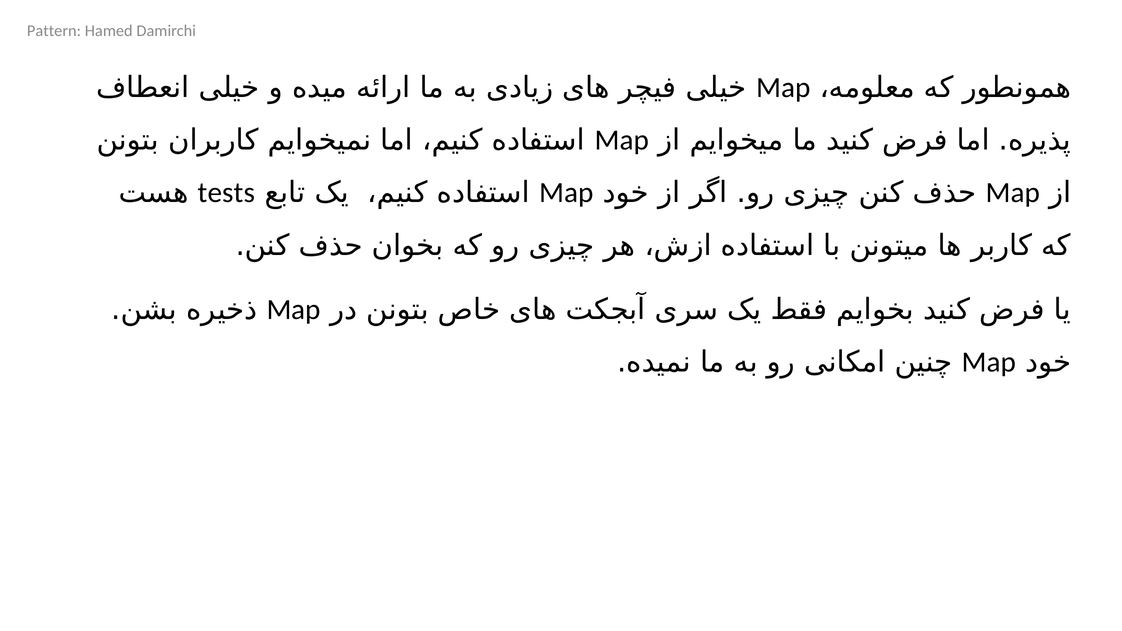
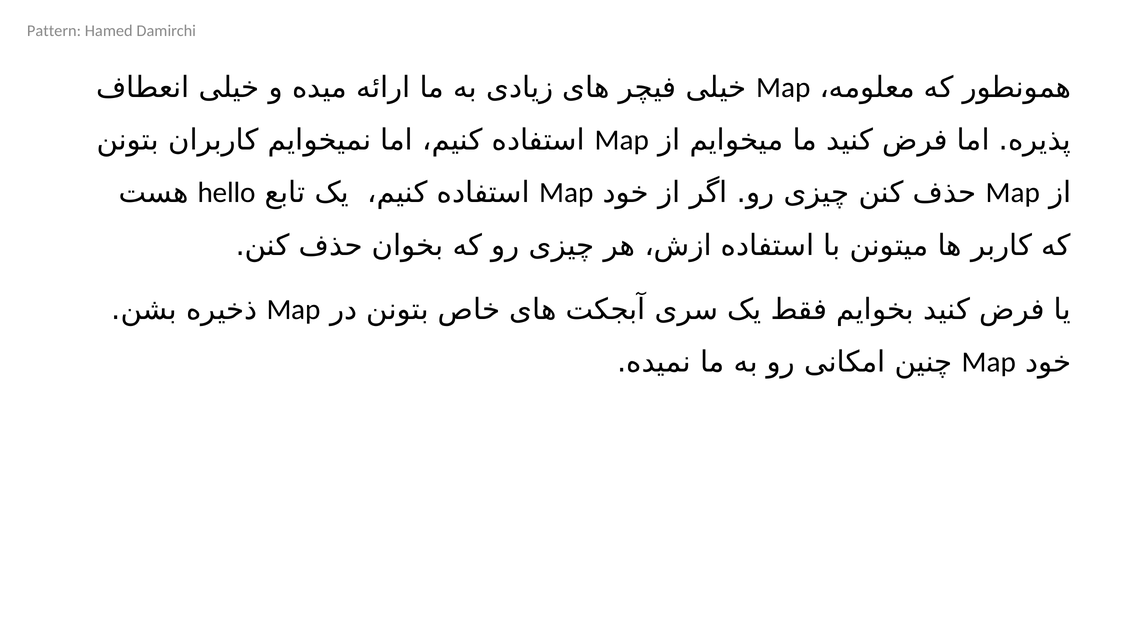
tests: tests -> hello
